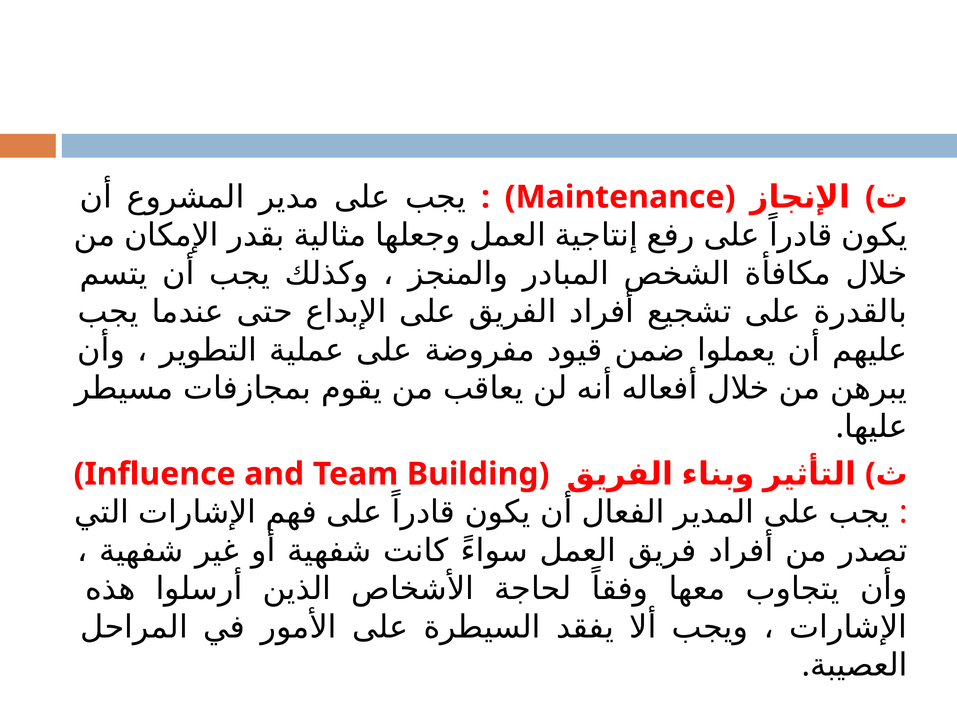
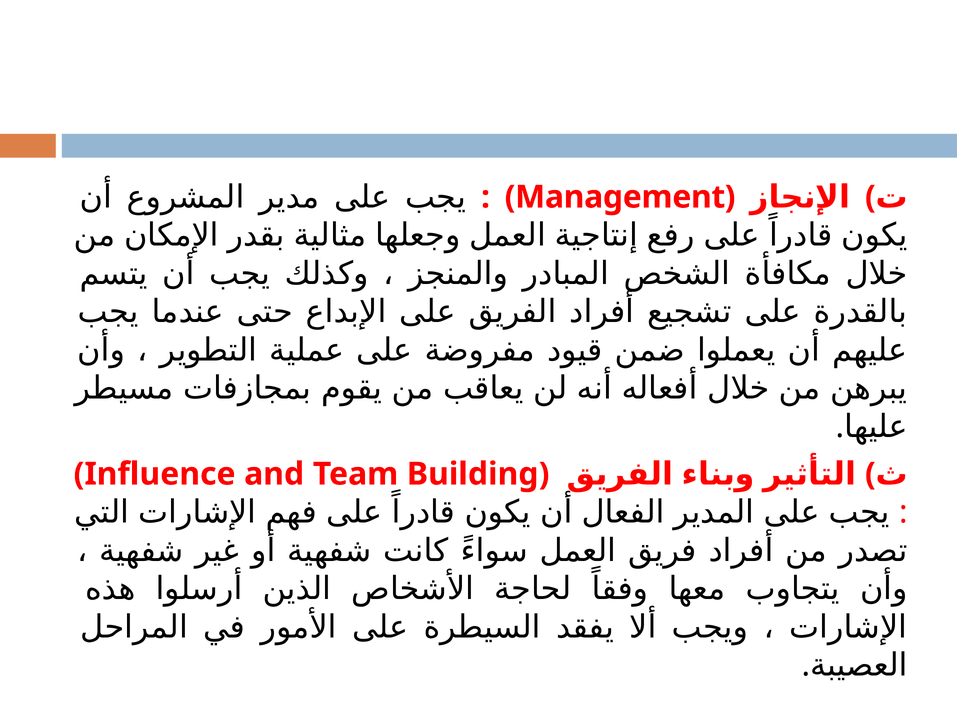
Maintenance: Maintenance -> Management
